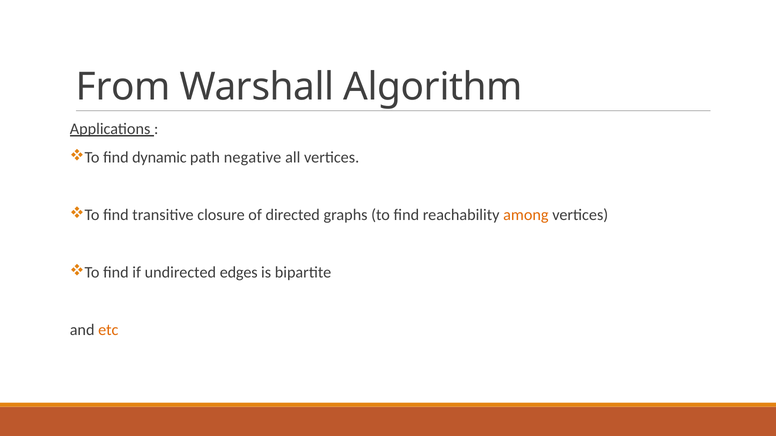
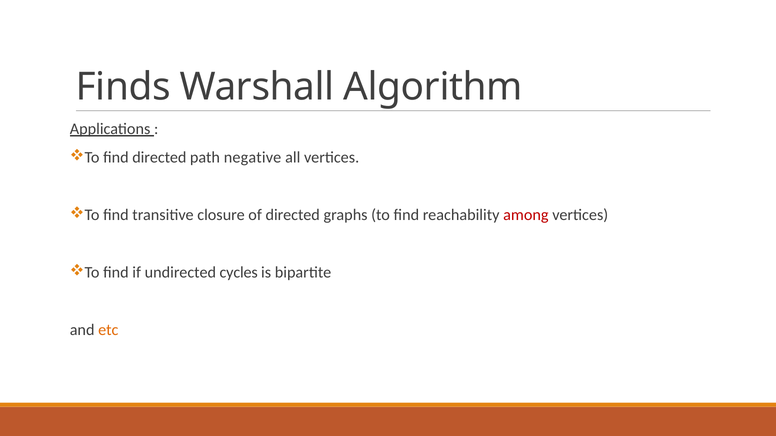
From: From -> Finds
find dynamic: dynamic -> directed
among colour: orange -> red
edges: edges -> cycles
